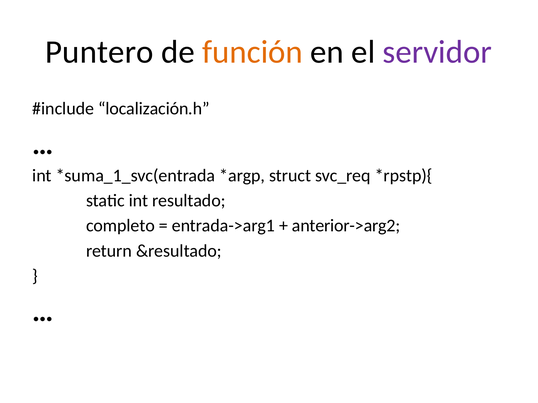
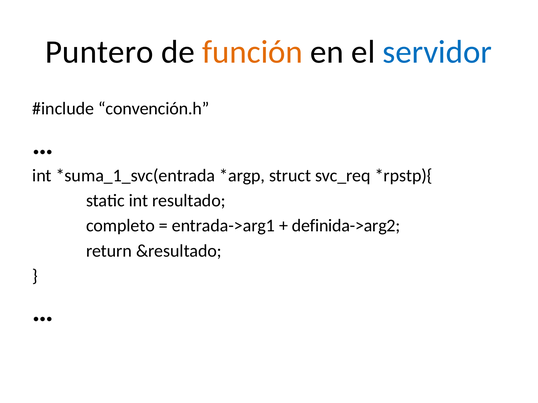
servidor colour: purple -> blue
localización.h: localización.h -> convención.h
anterior->arg2: anterior->arg2 -> definida->arg2
